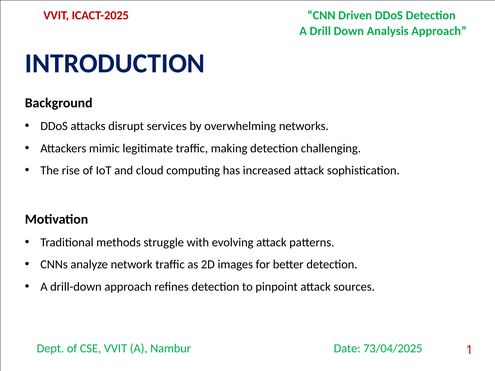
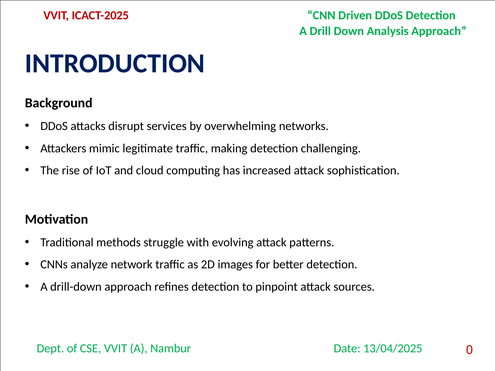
73/04/2025: 73/04/2025 -> 13/04/2025
1: 1 -> 0
